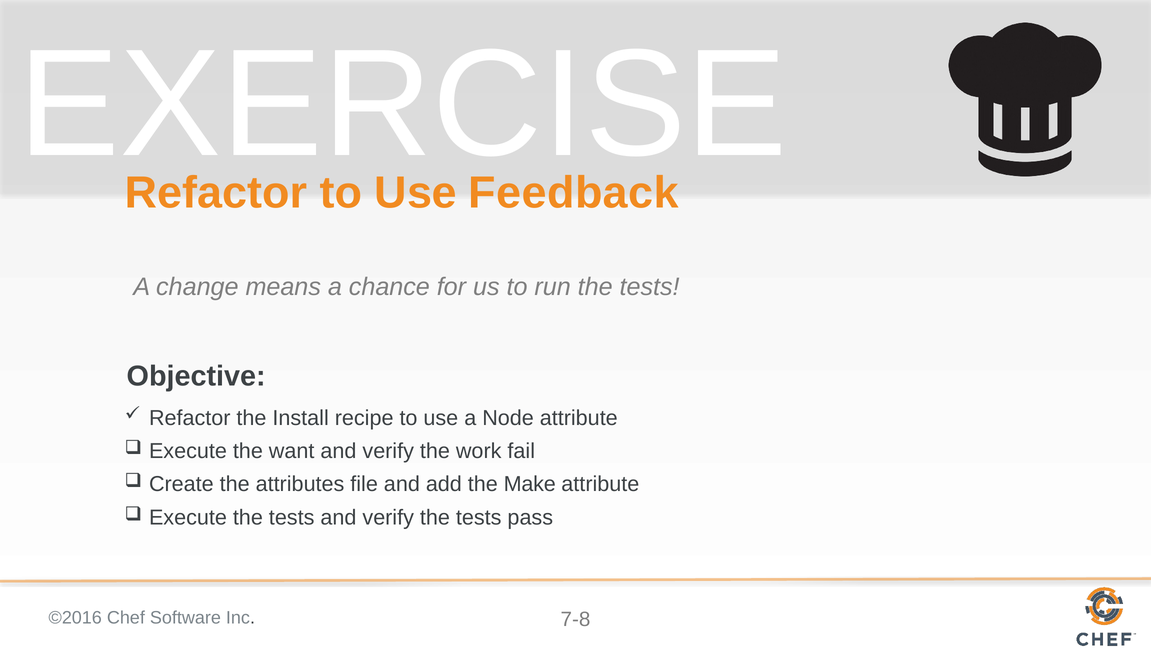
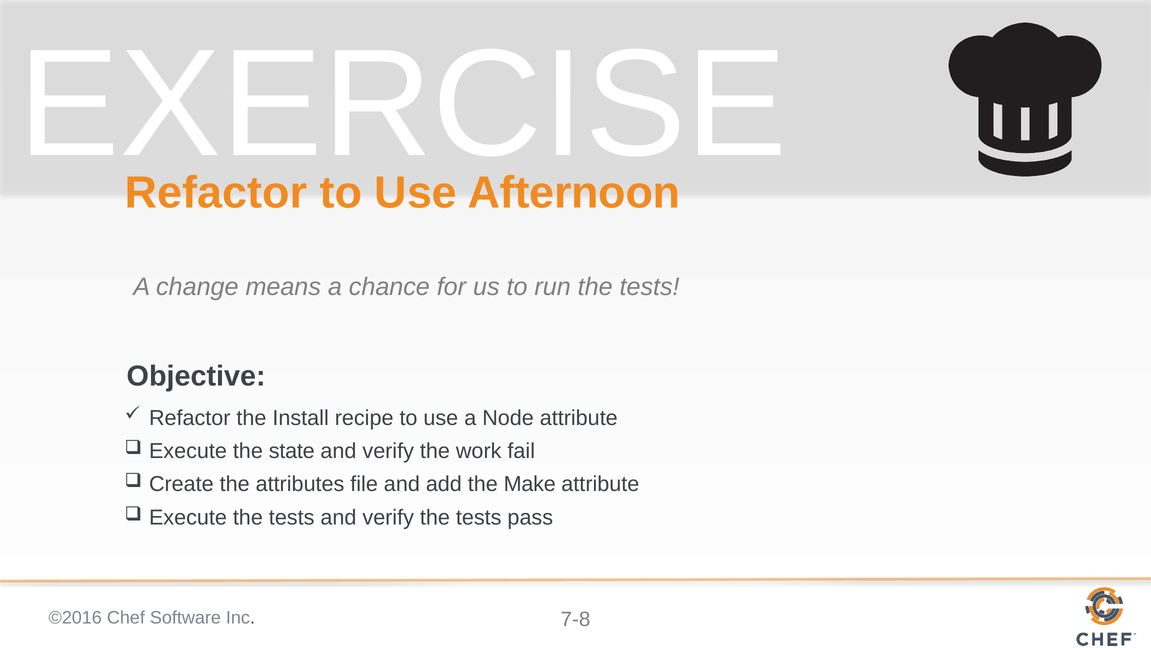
Feedback: Feedback -> Afternoon
want: want -> state
